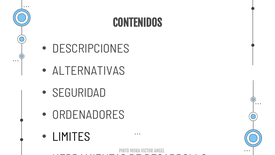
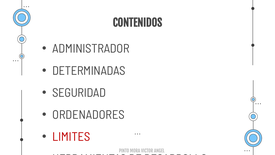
DESCRIPCIONES: DESCRIPCIONES -> ADMINISTRADOR
ALTERNATIVAS: ALTERNATIVAS -> DETERMINADAS
LIMITES colour: black -> red
